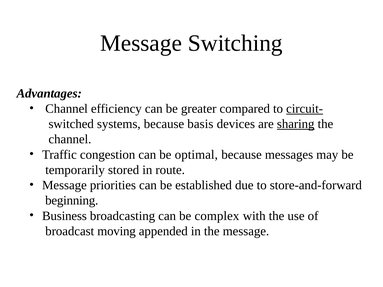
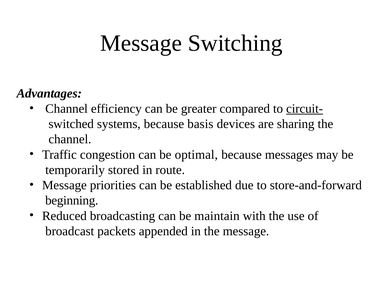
sharing underline: present -> none
Business: Business -> Reduced
complex: complex -> maintain
moving: moving -> packets
